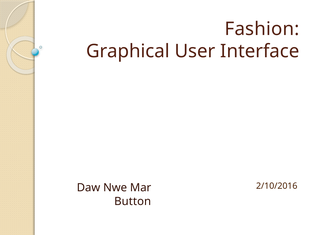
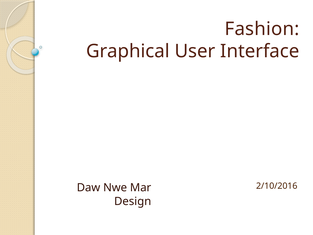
Button: Button -> Design
